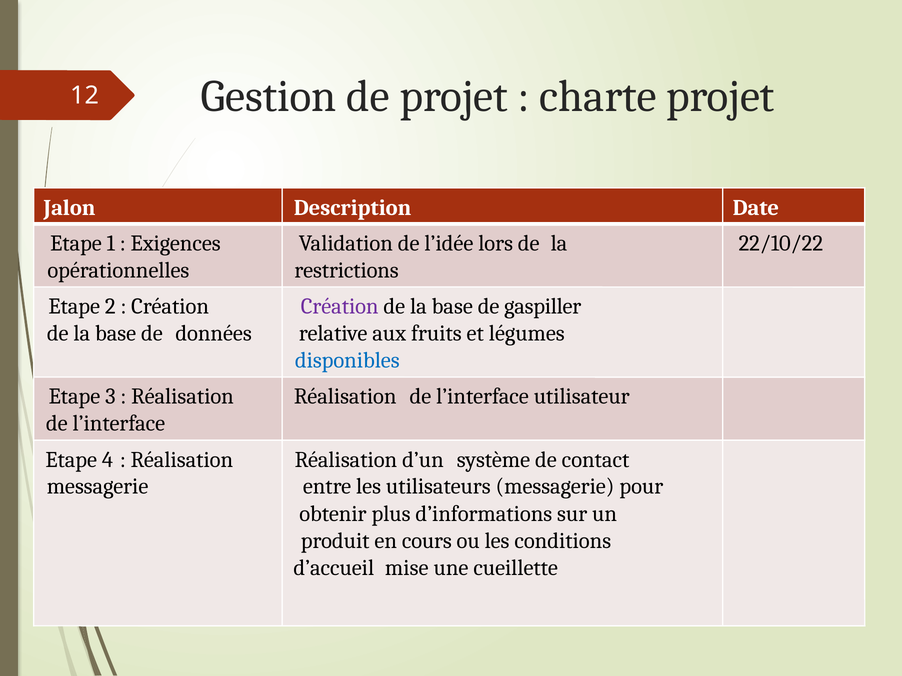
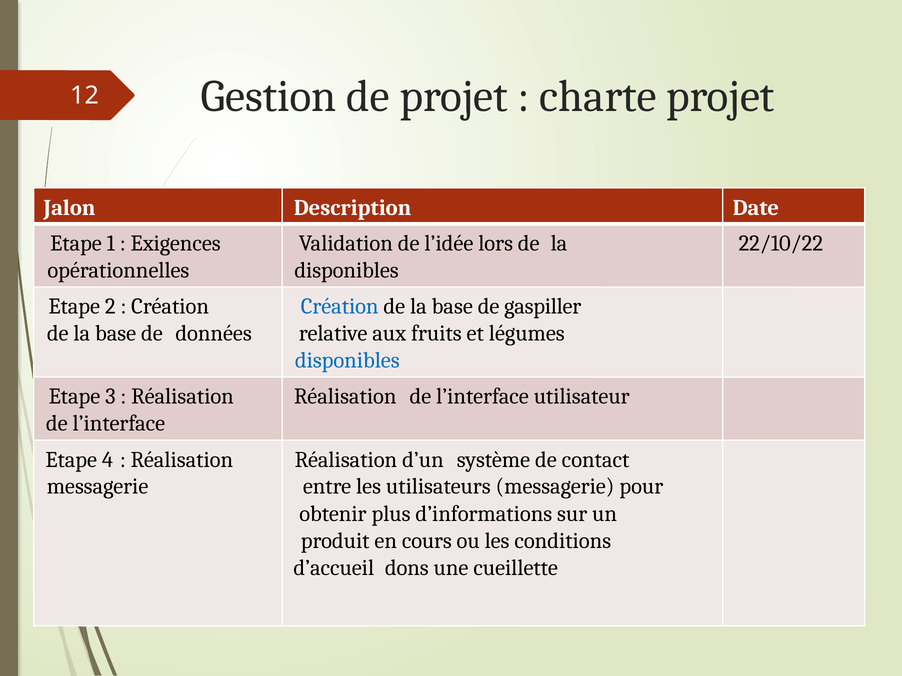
restrictions at (347, 270): restrictions -> disponibles
Création at (340, 306) colour: purple -> blue
mise: mise -> dons
